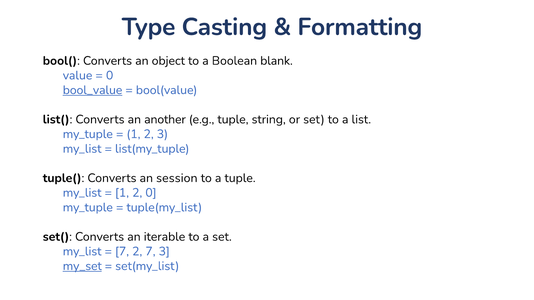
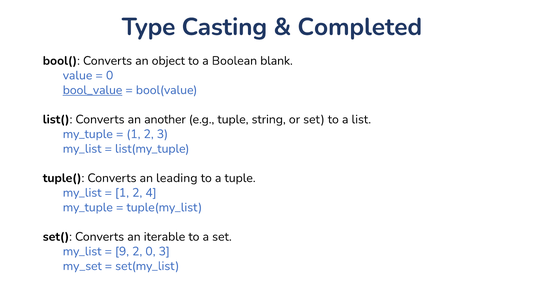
Formatting: Formatting -> Completed
session: session -> leading
2 0: 0 -> 4
7 at (122, 252): 7 -> 9
2 7: 7 -> 0
my_set underline: present -> none
